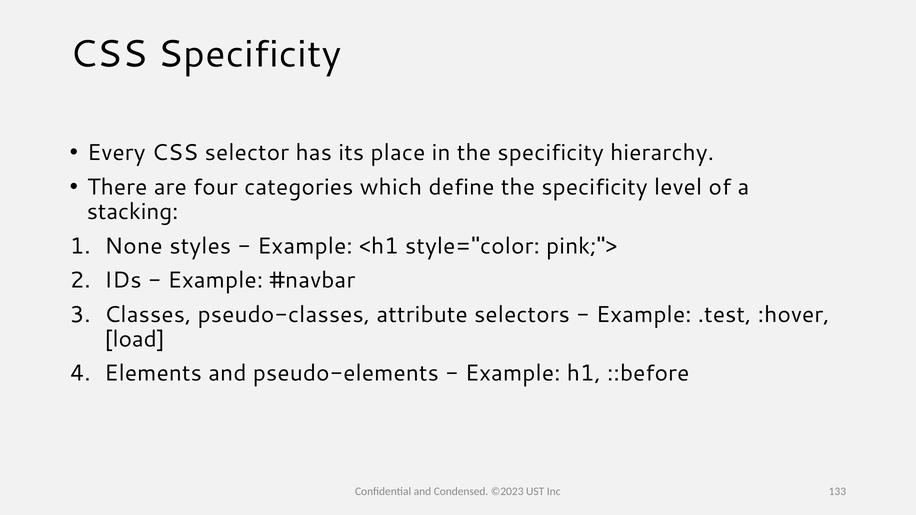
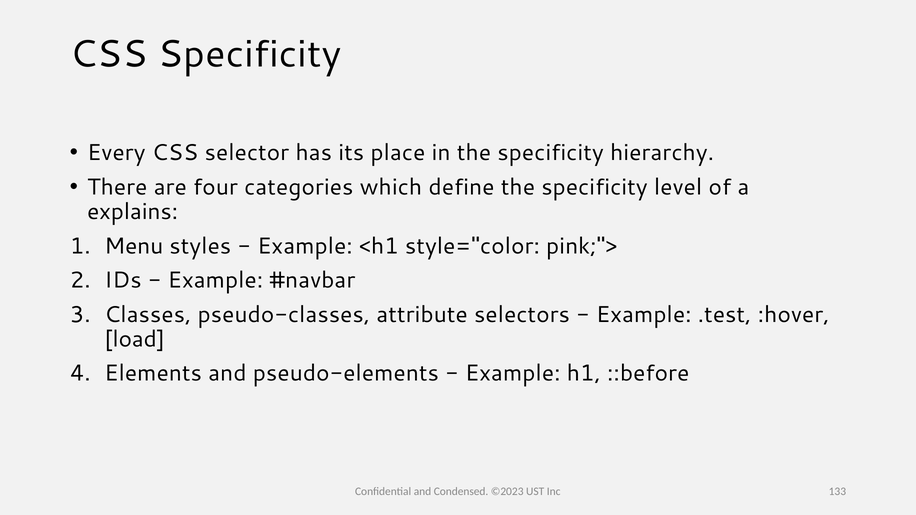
stacking: stacking -> explains
None: None -> Menu
